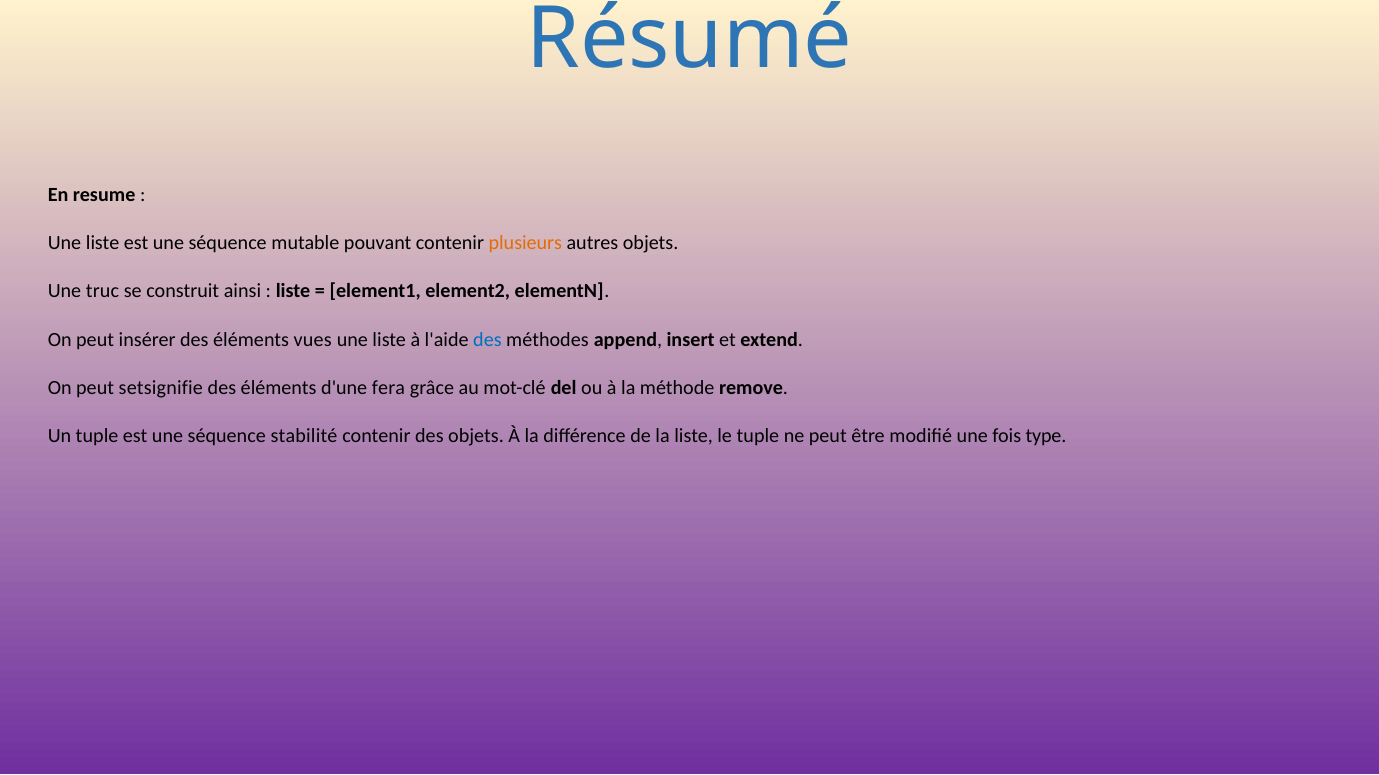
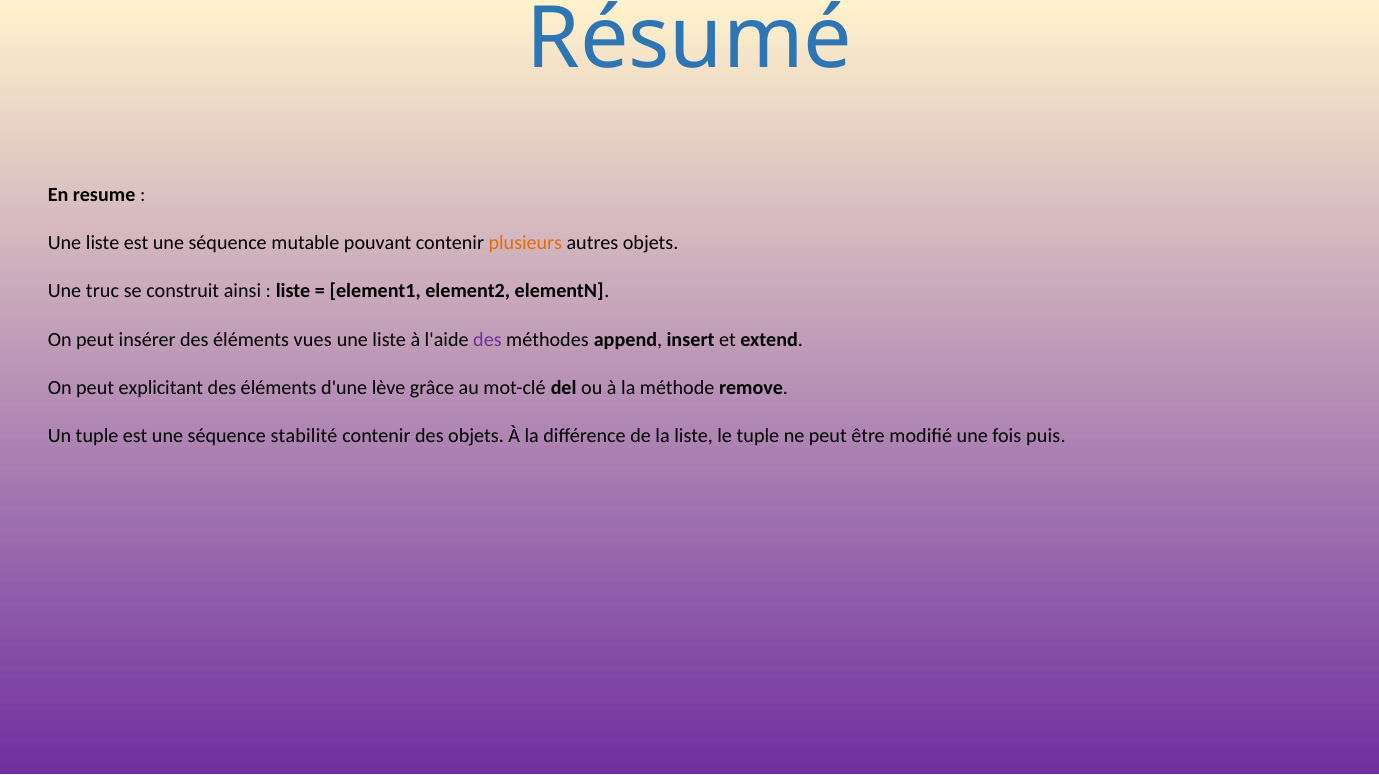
des at (487, 340) colour: blue -> purple
setsignifie: setsignifie -> explicitant
fera: fera -> lève
type: type -> puis
